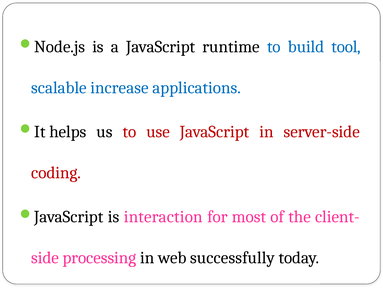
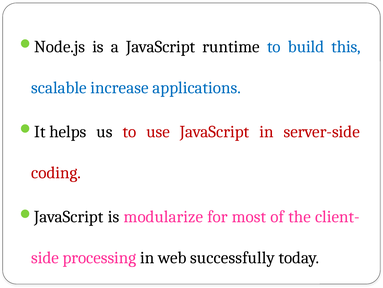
tool: tool -> this
interaction: interaction -> modularize
